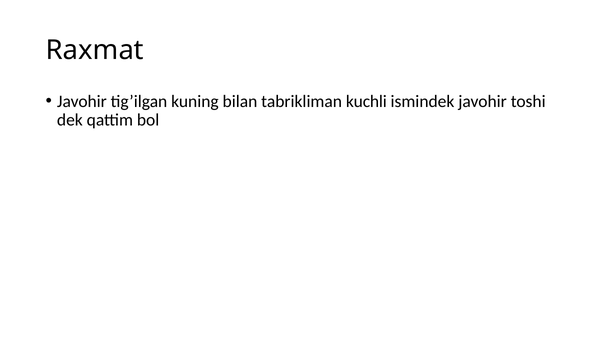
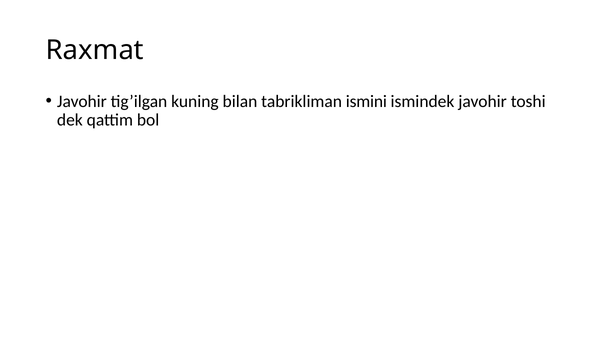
kuchli: kuchli -> ismini
